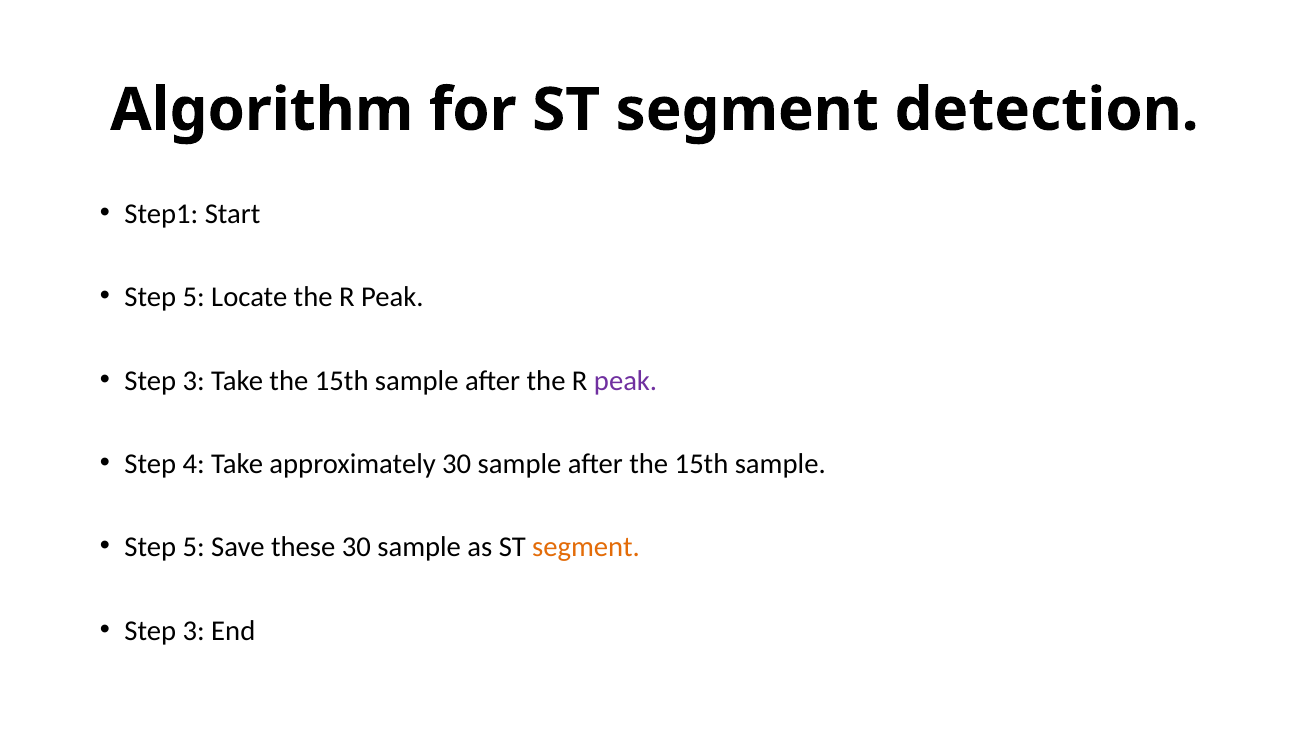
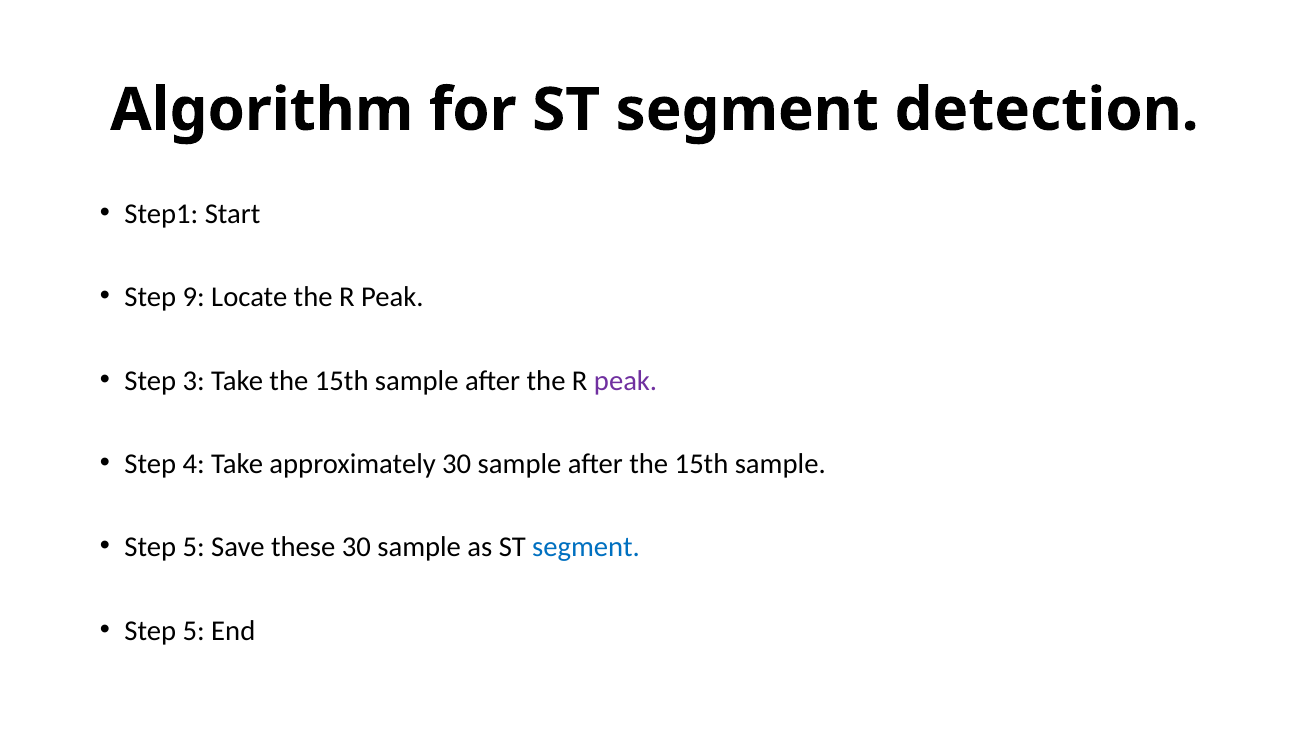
5 at (194, 297): 5 -> 9
segment at (586, 547) colour: orange -> blue
3 at (194, 630): 3 -> 5
